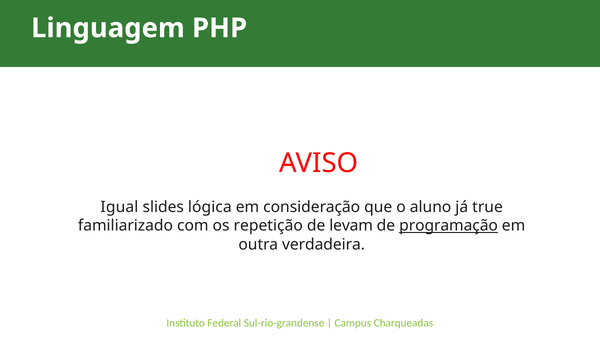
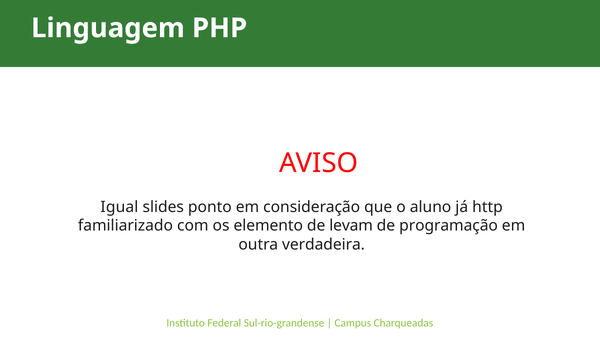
lógica: lógica -> ponto
true: true -> http
repetição: repetição -> elemento
programação underline: present -> none
